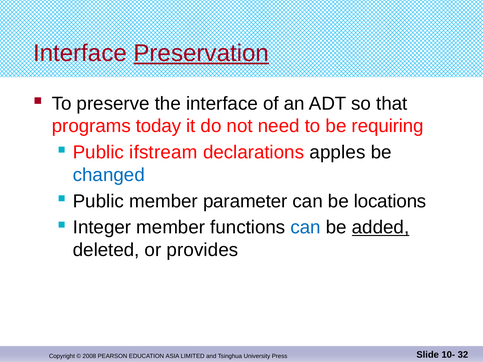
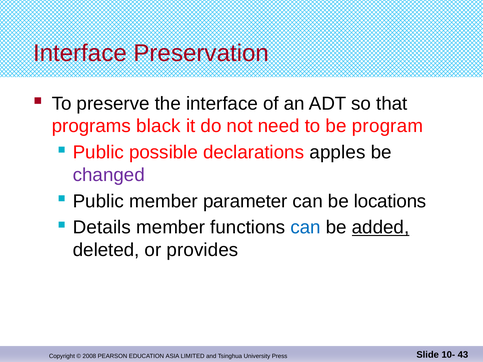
Preservation underline: present -> none
today: today -> black
requiring: requiring -> program
ifstream: ifstream -> possible
changed colour: blue -> purple
Integer: Integer -> Details
32: 32 -> 43
